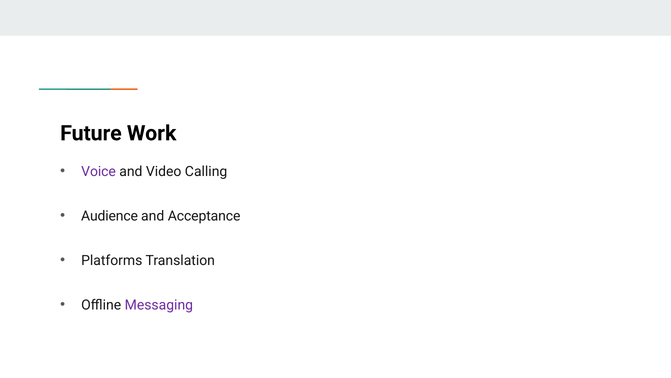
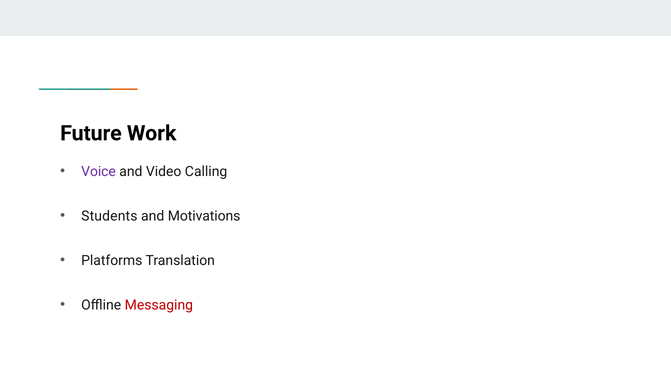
Audience: Audience -> Students
Acceptance: Acceptance -> Motivations
Messaging colour: purple -> red
